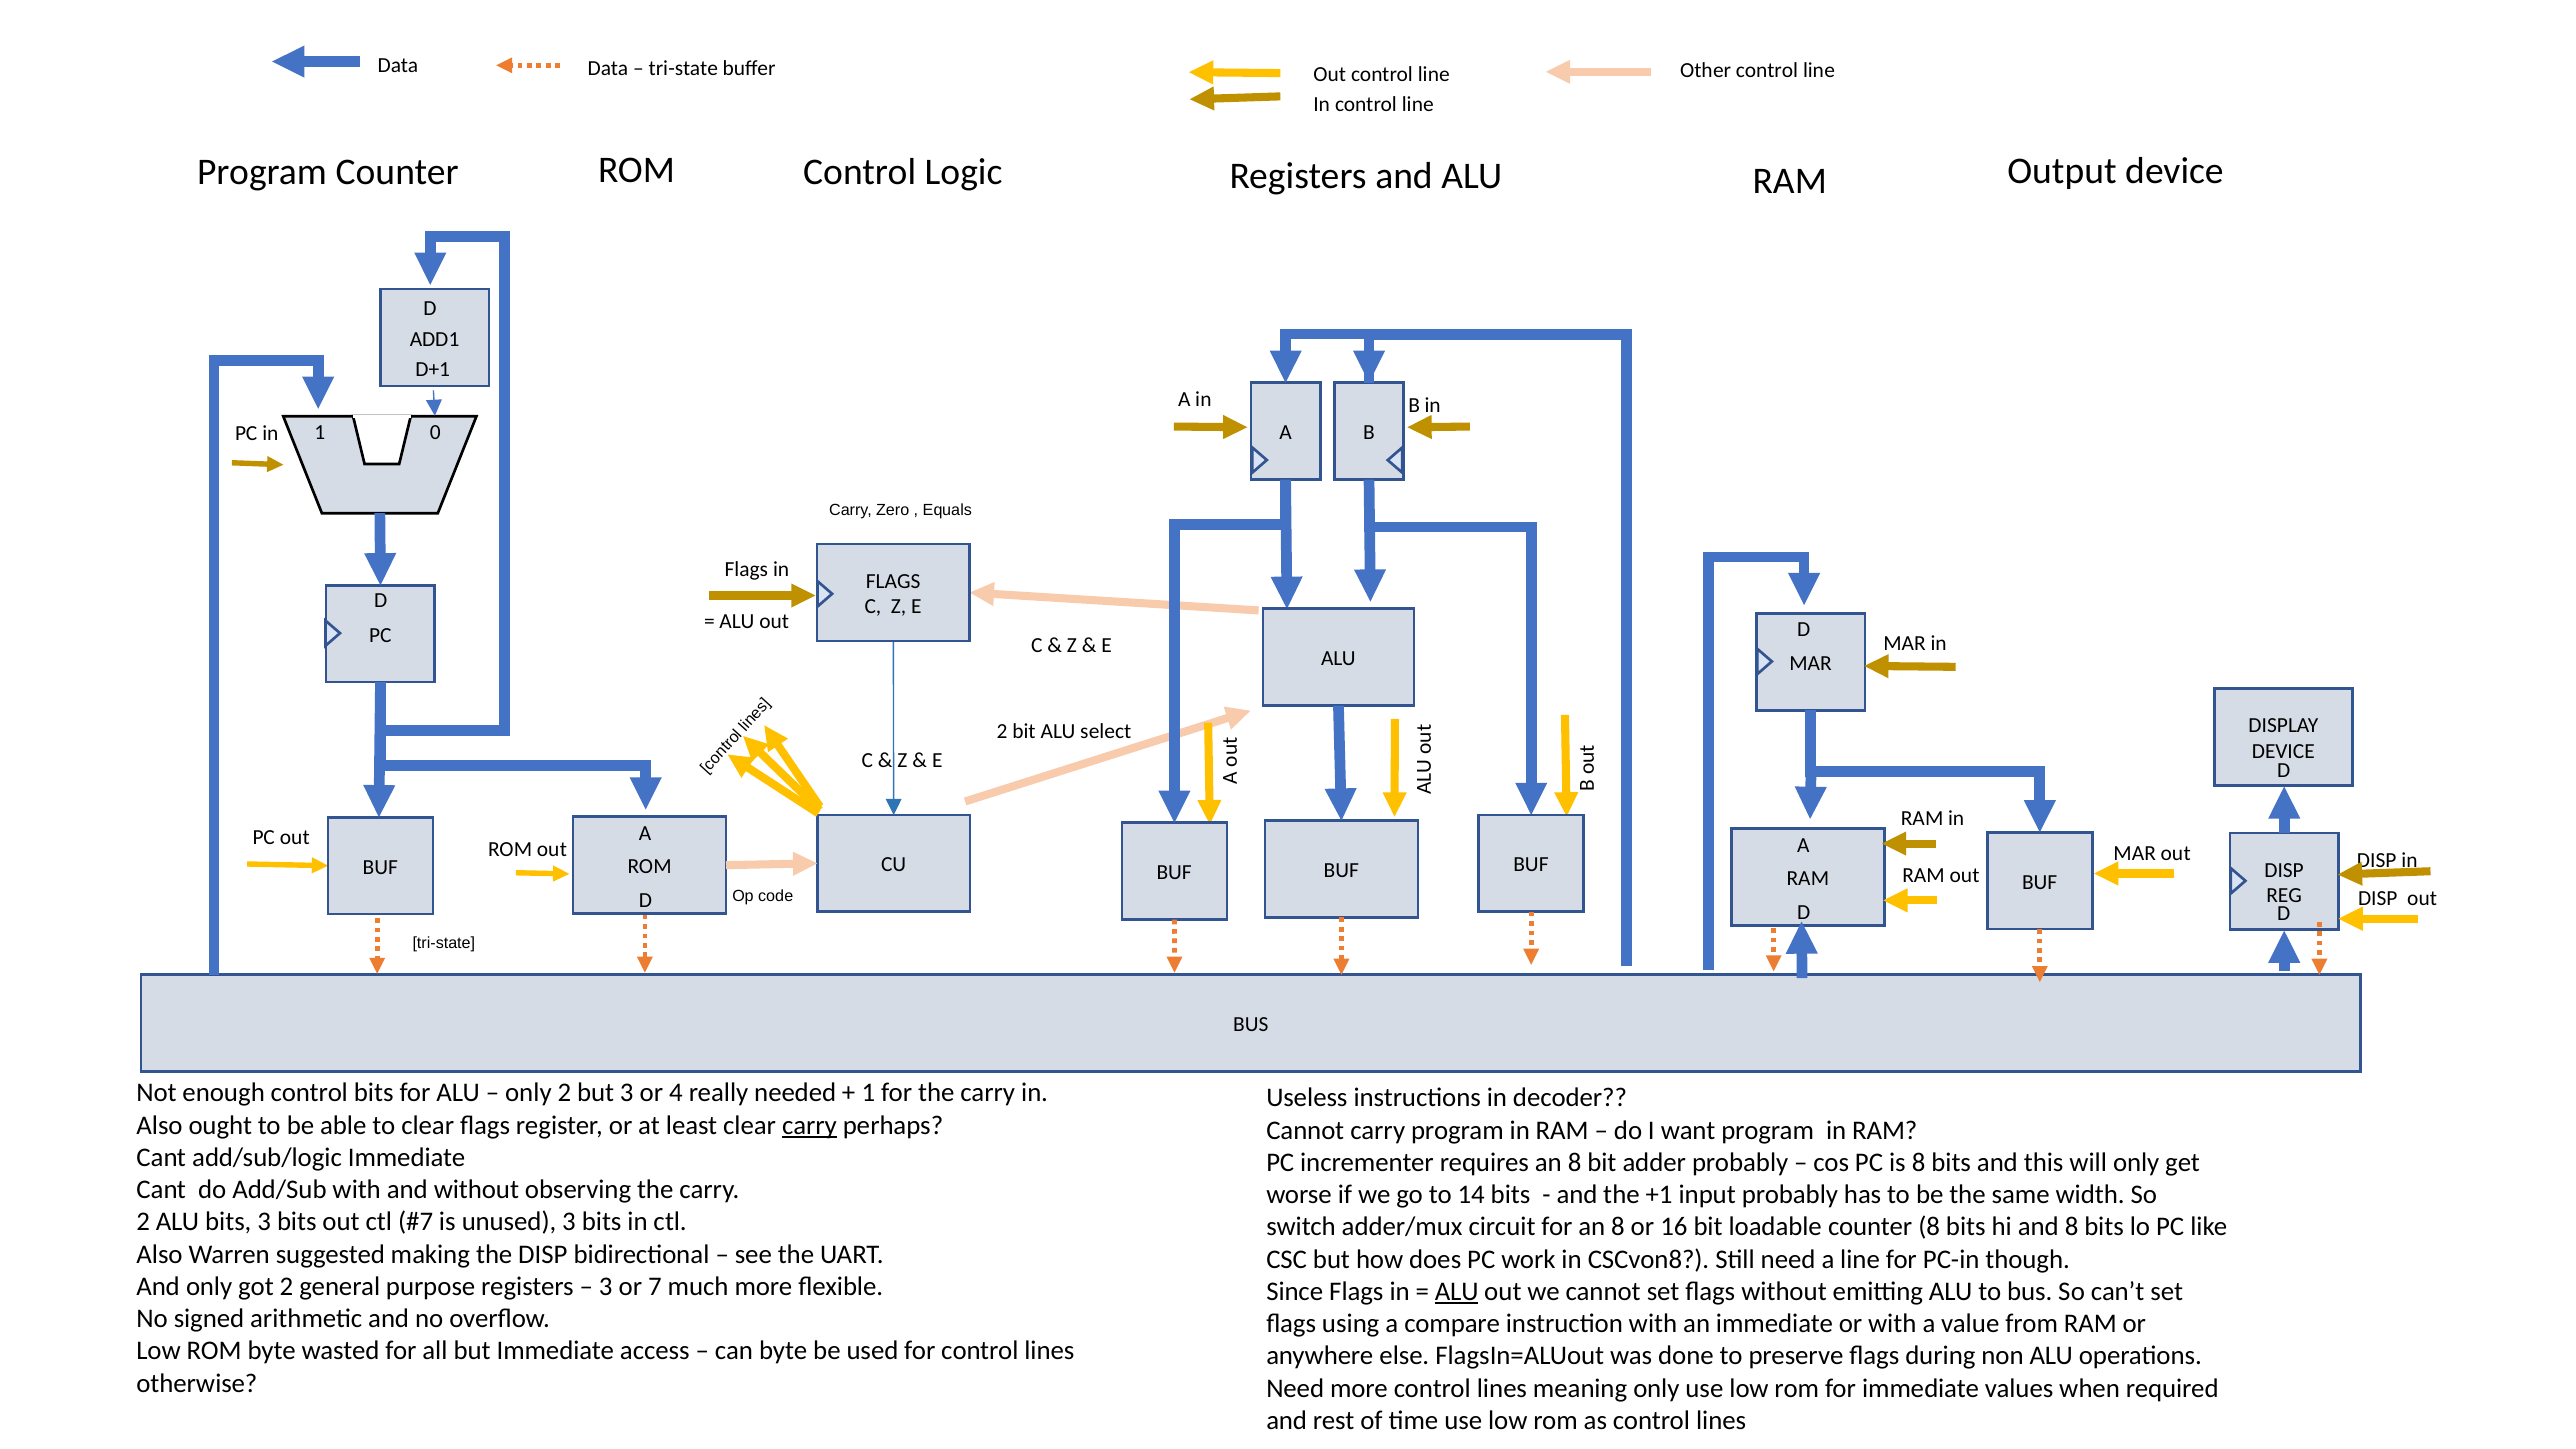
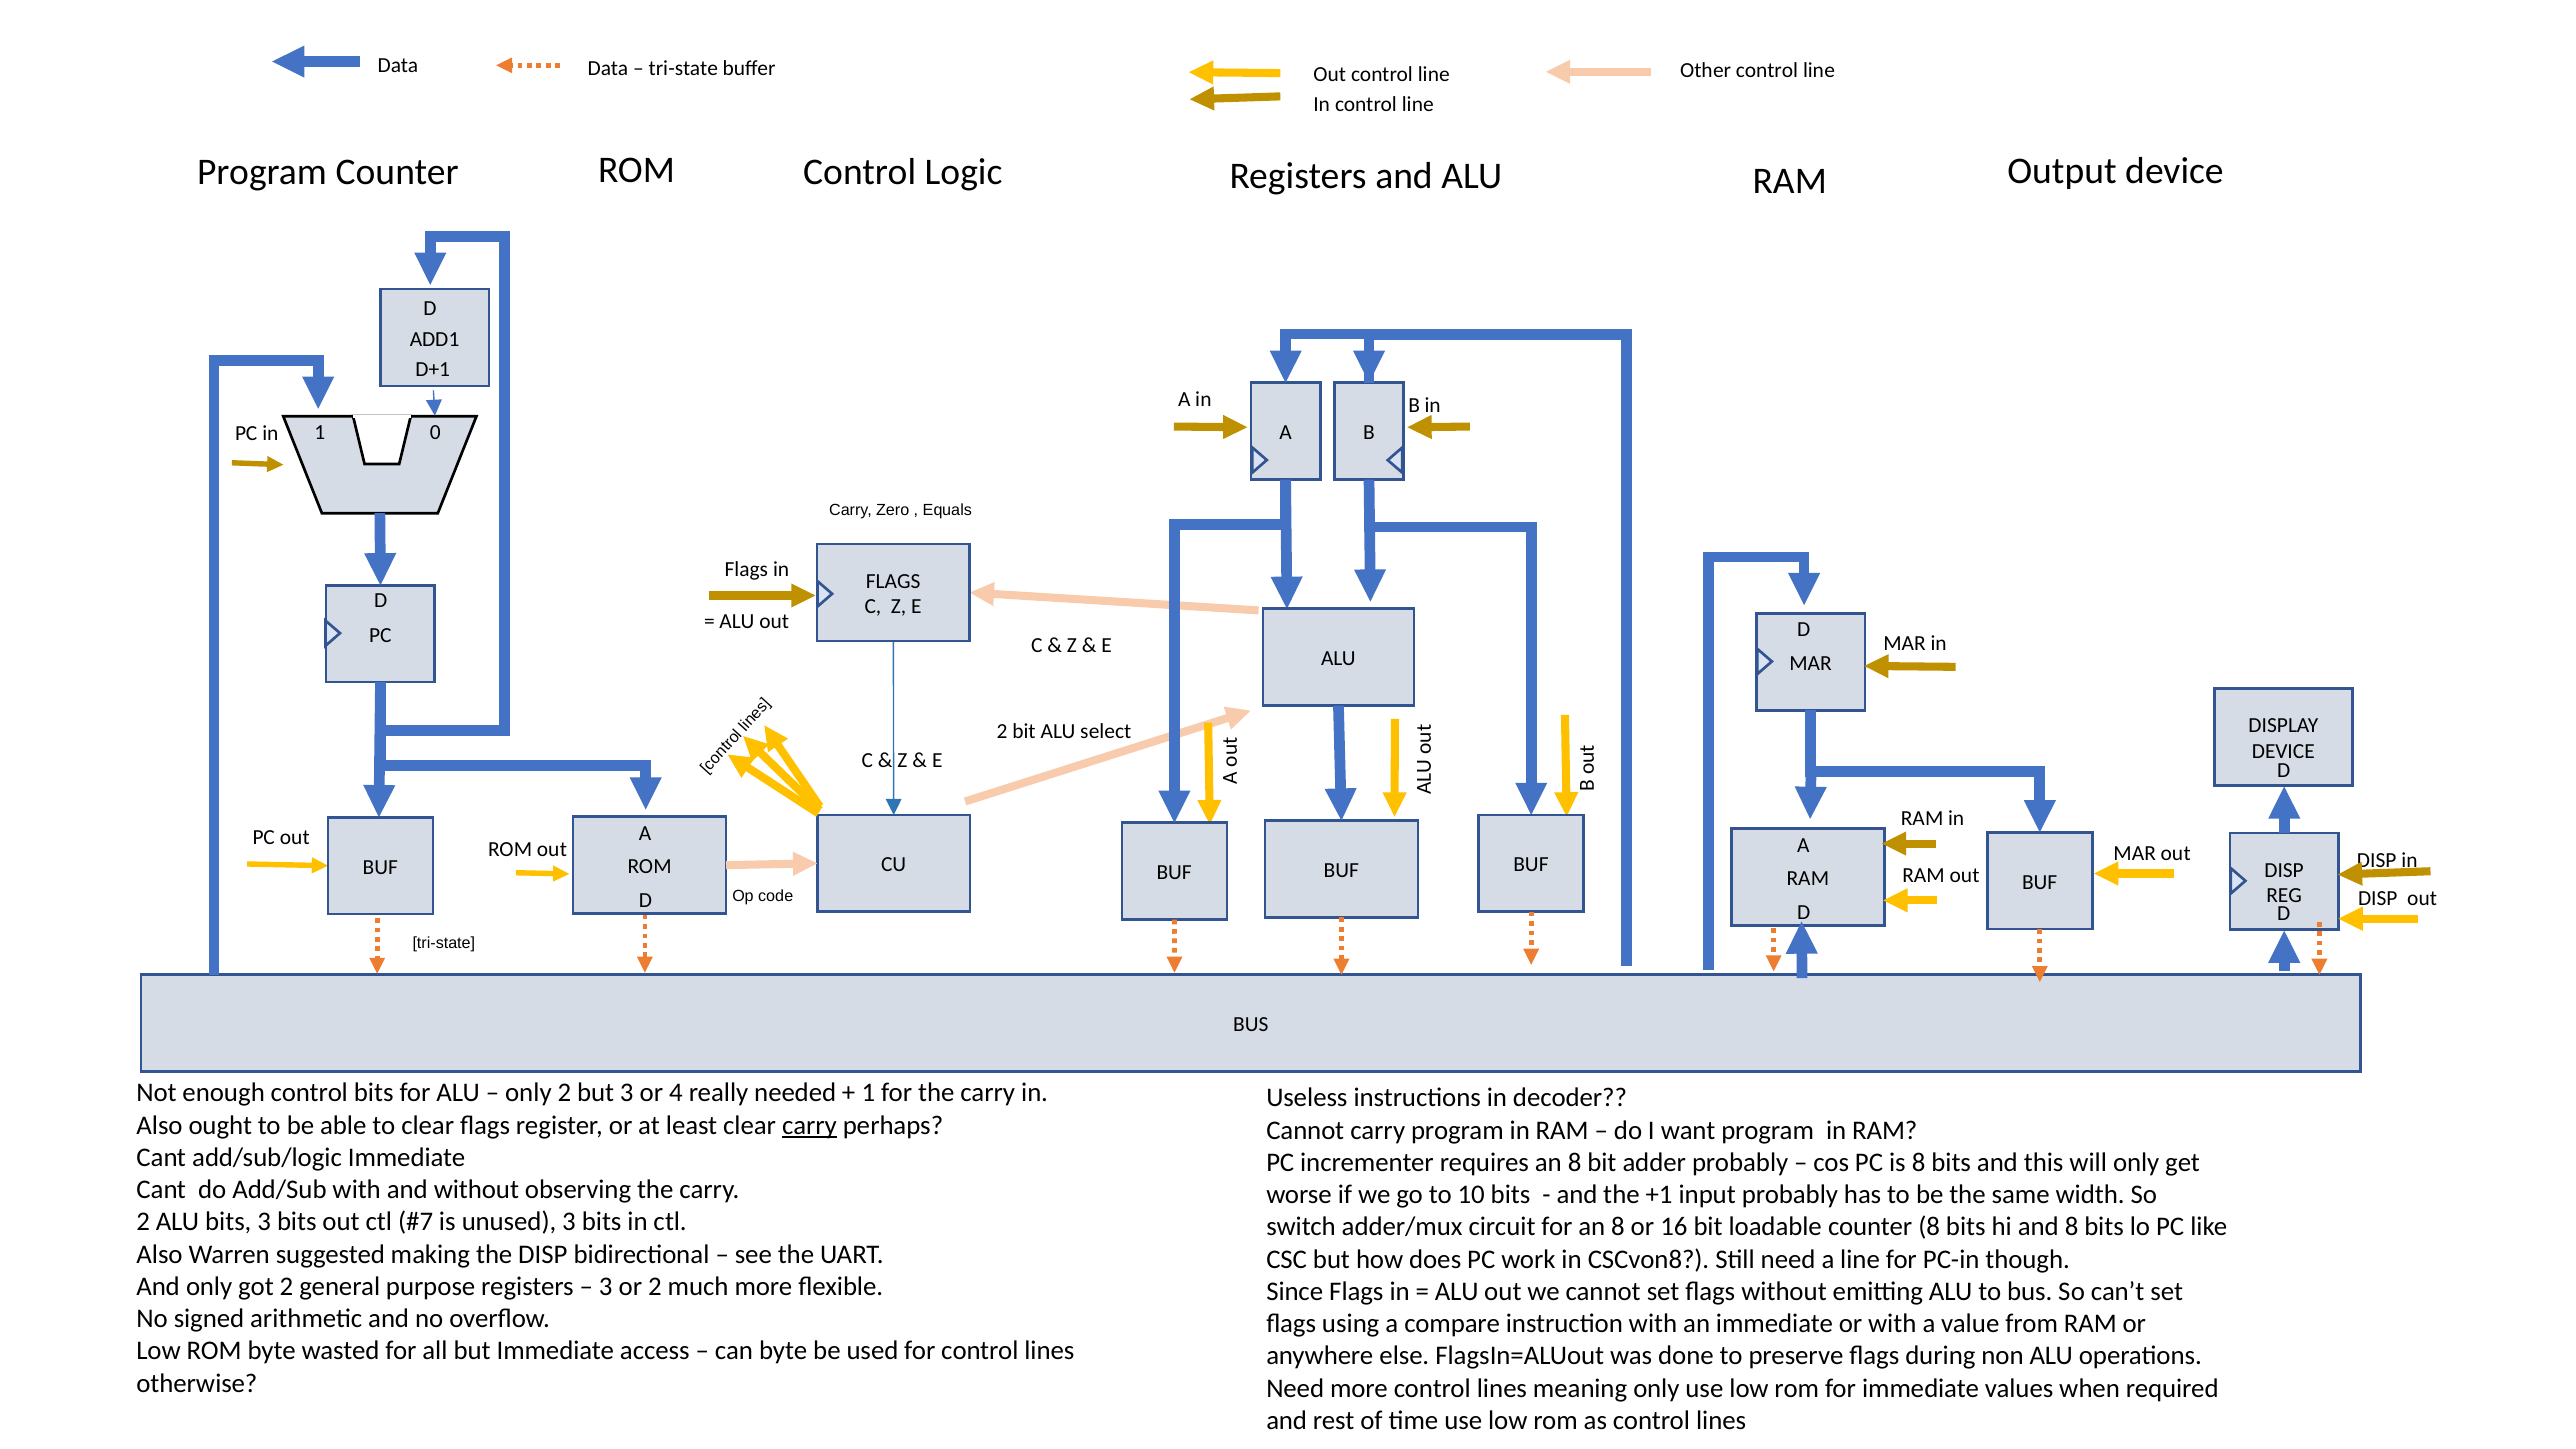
14: 14 -> 10
or 7: 7 -> 2
ALU at (1457, 1291) underline: present -> none
